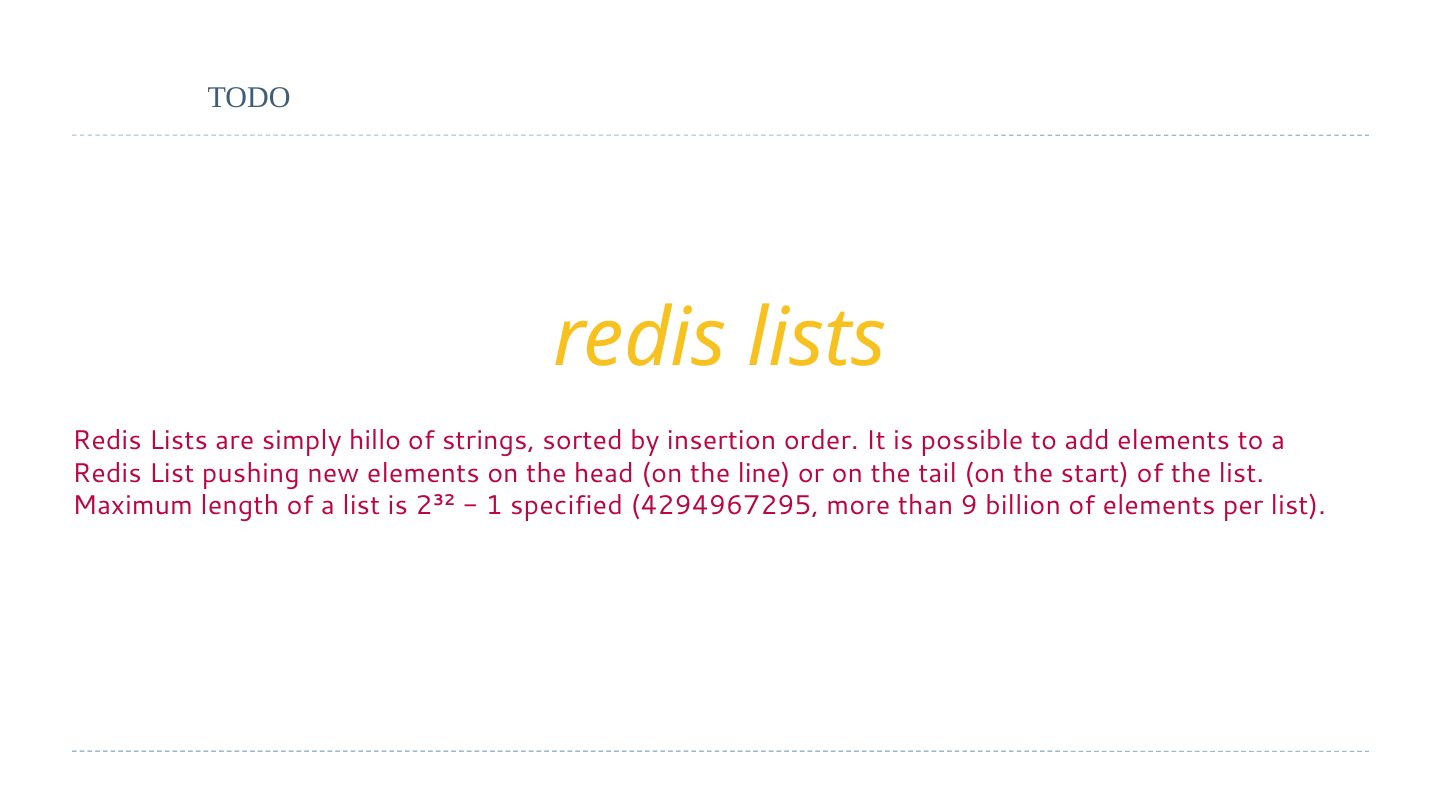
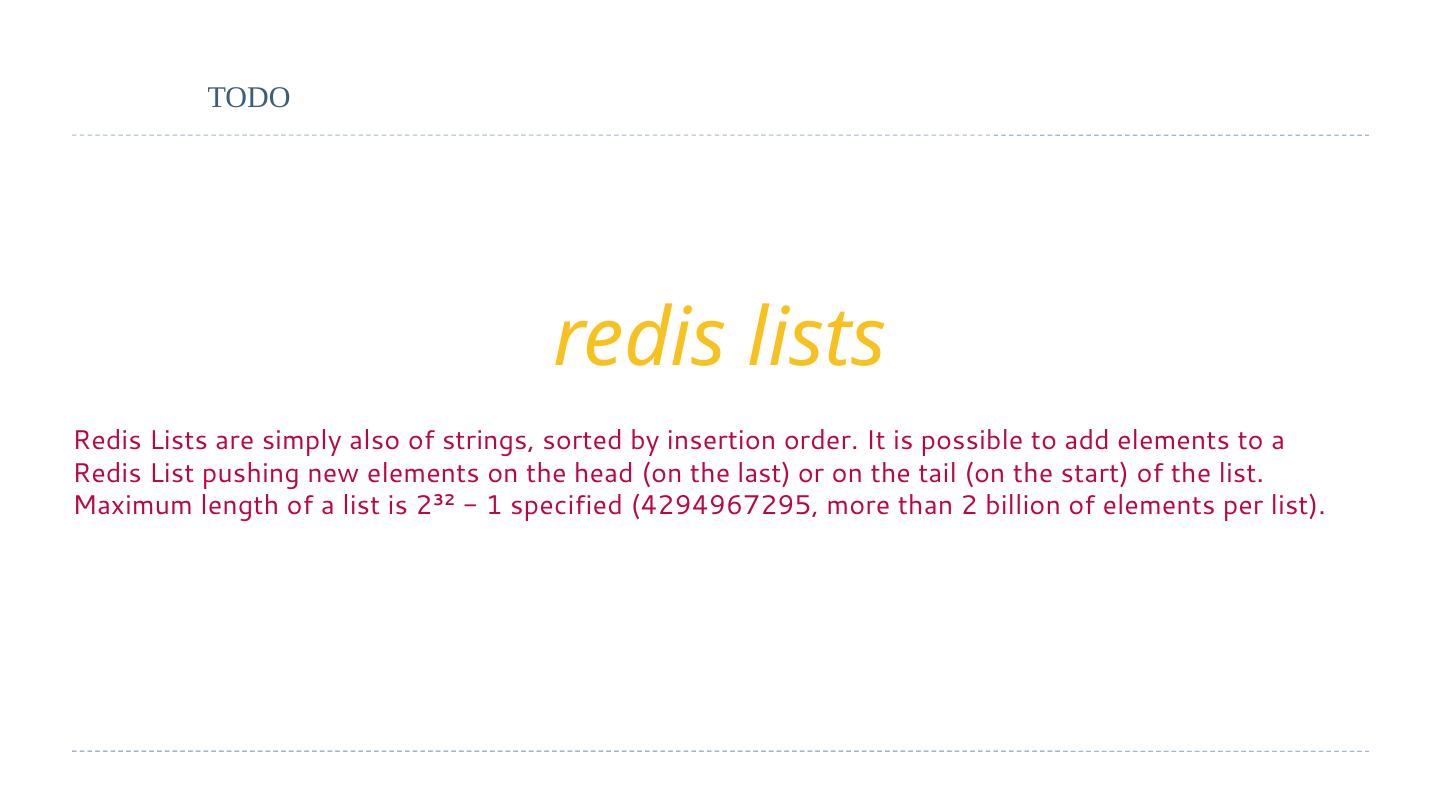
hillo: hillo -> also
line: line -> last
9: 9 -> 2
